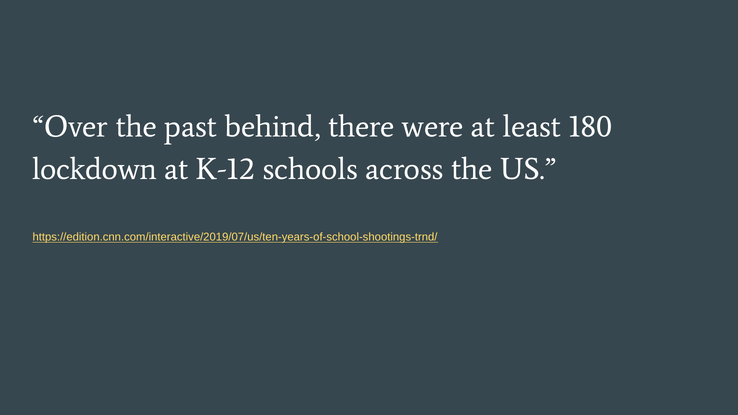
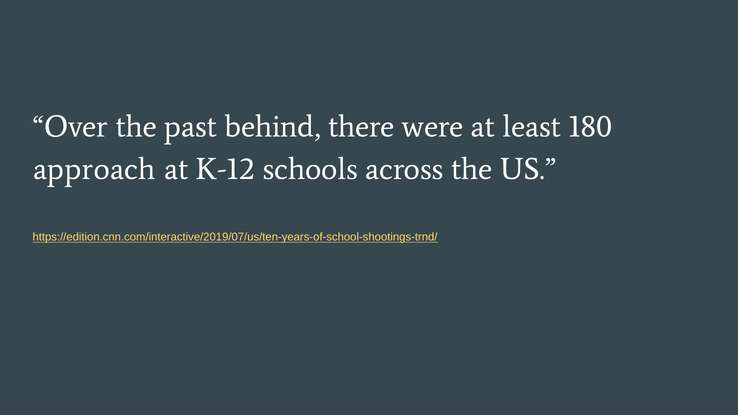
lockdown: lockdown -> approach
